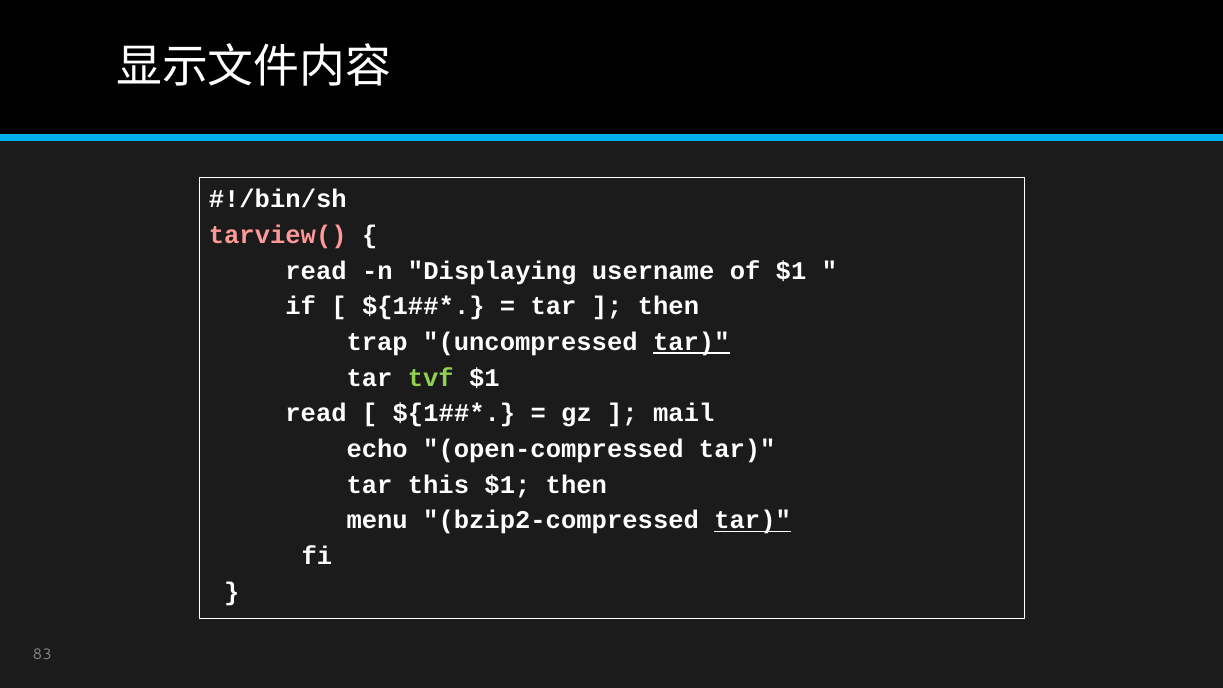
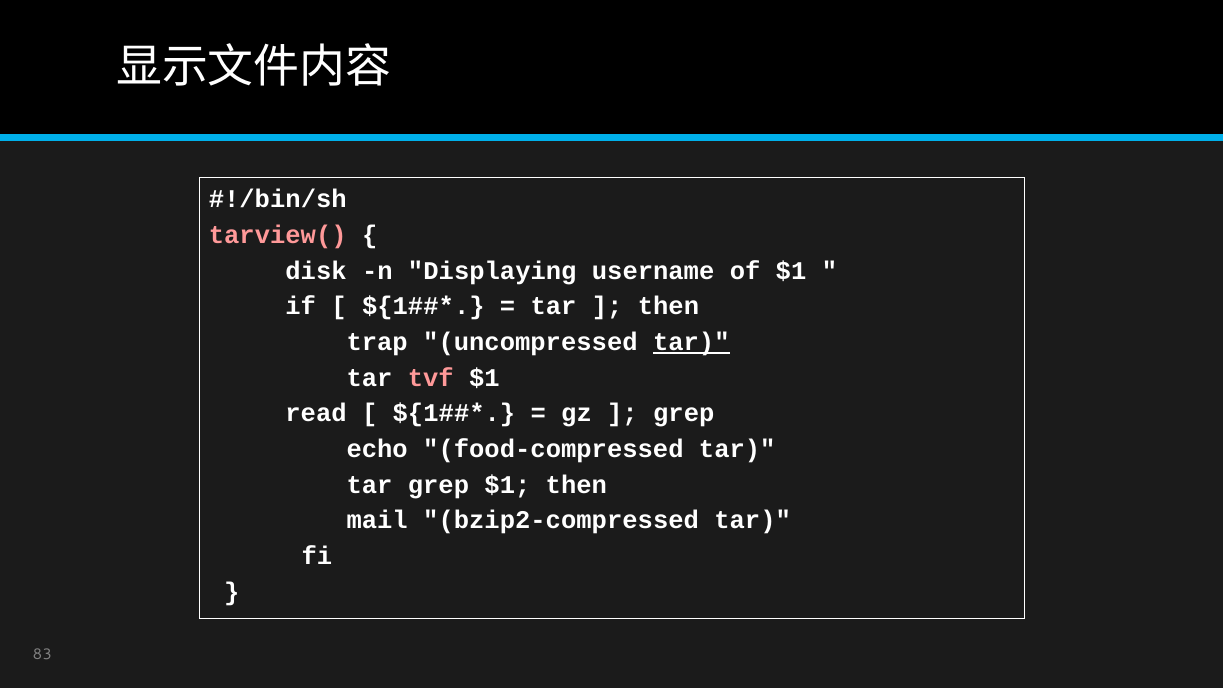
read at (316, 271): read -> disk
tvf colour: light green -> pink
mail at (684, 413): mail -> grep
open-compressed: open-compressed -> food-compressed
tar this: this -> grep
menu: menu -> mail
tar at (753, 520) underline: present -> none
